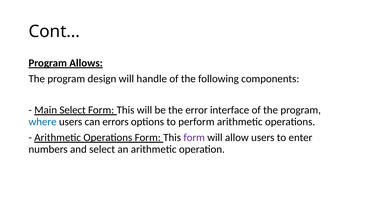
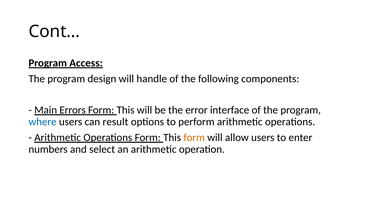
Allows: Allows -> Access
Main Select: Select -> Errors
errors: errors -> result
form at (194, 138) colour: purple -> orange
